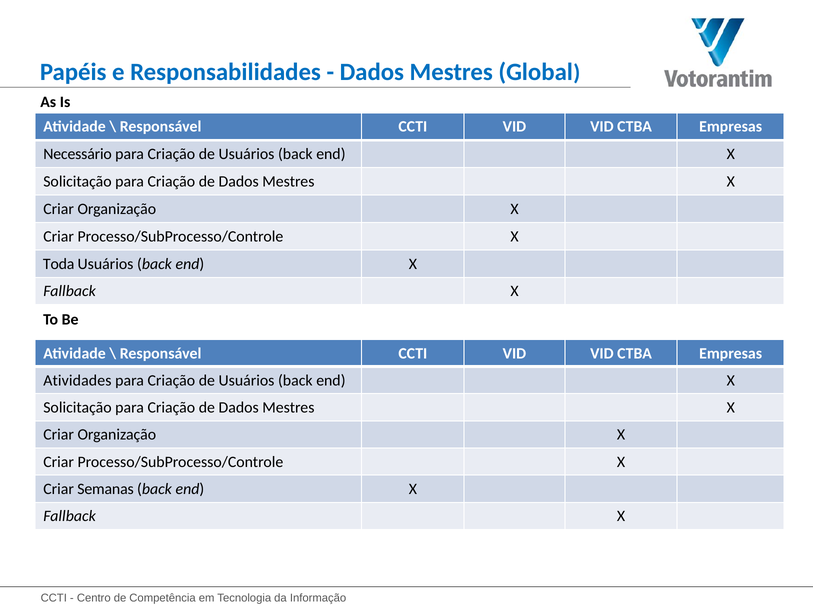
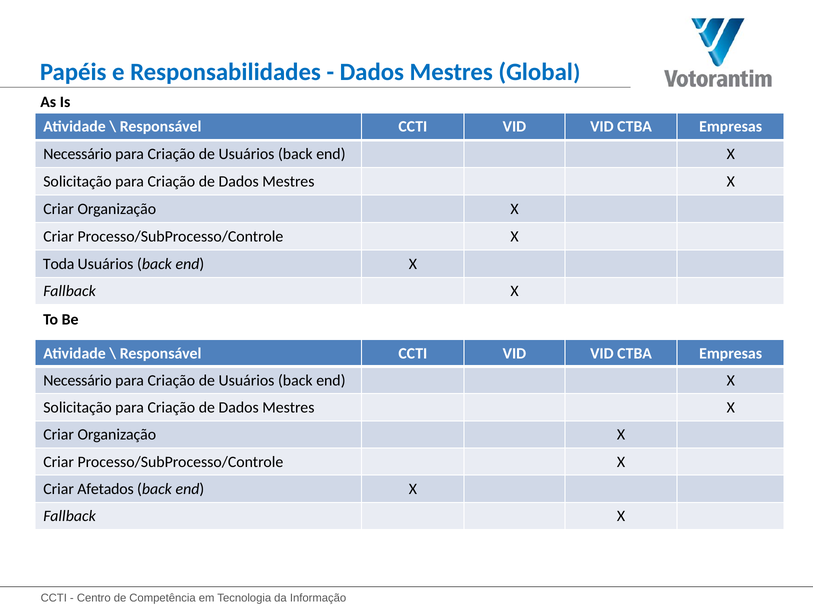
Atividades at (77, 380): Atividades -> Necessário
Semanas: Semanas -> Afetados
